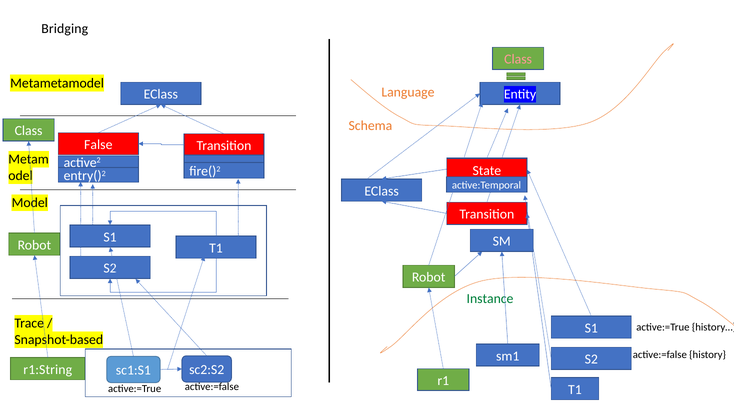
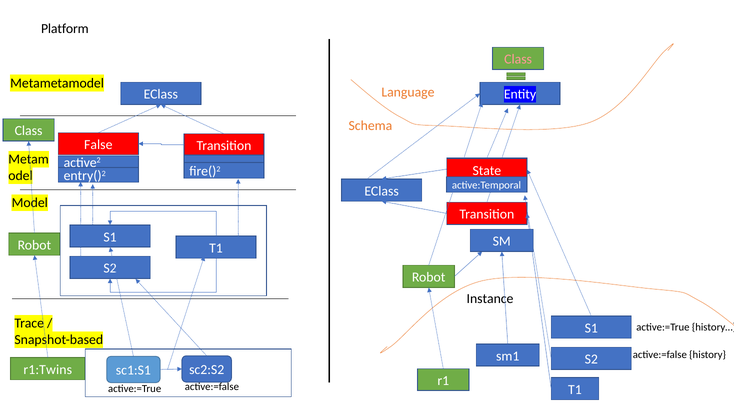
Bridging: Bridging -> Platform
Instance colour: green -> black
r1:String: r1:String -> r1:Twins
